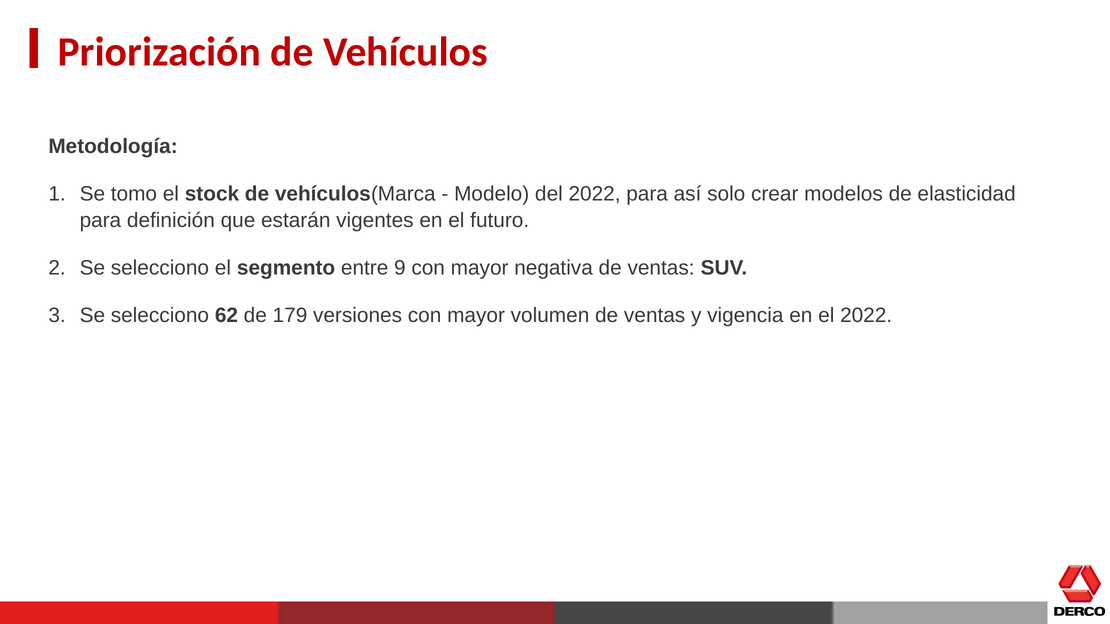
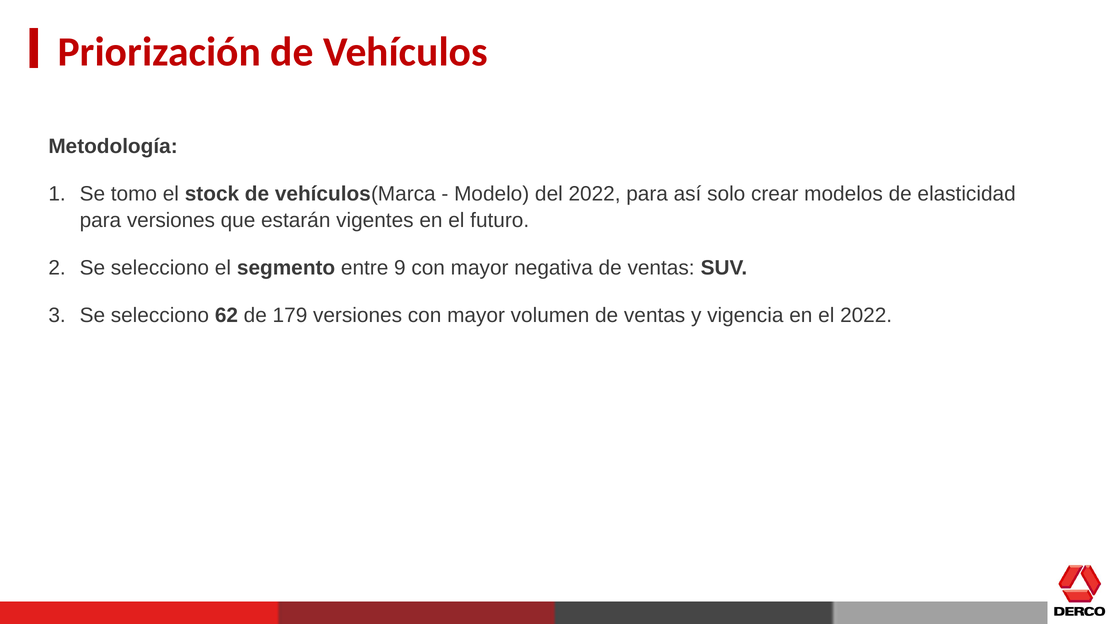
para definición: definición -> versiones
